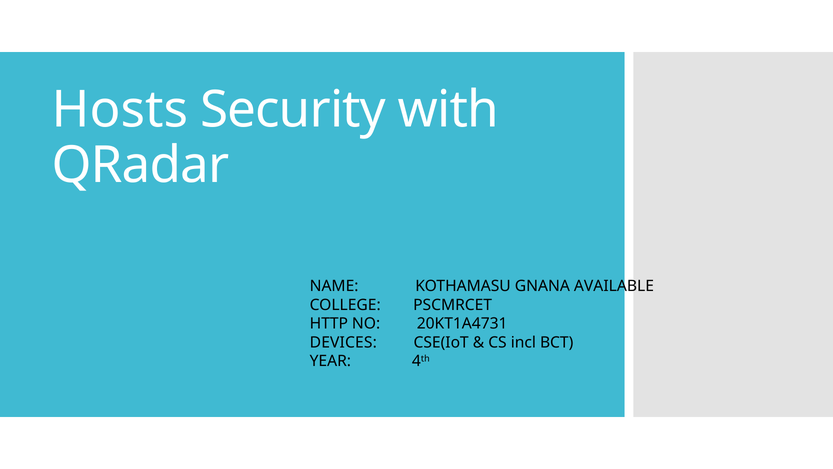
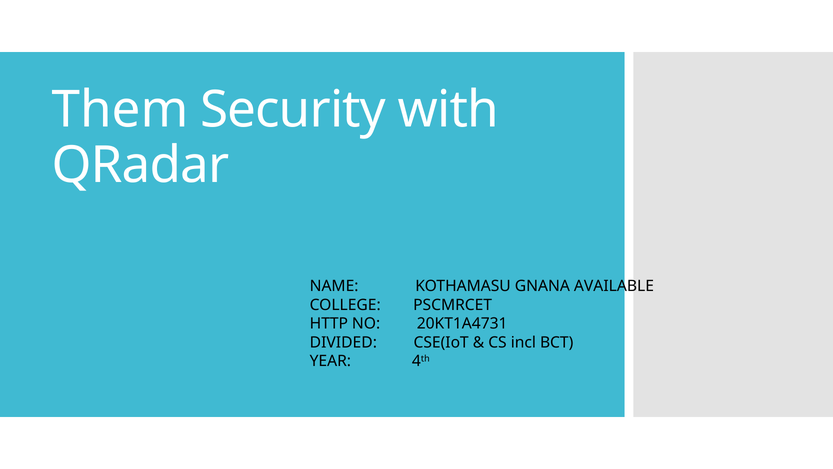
Hosts: Hosts -> Them
DEVICES: DEVICES -> DIVIDED
